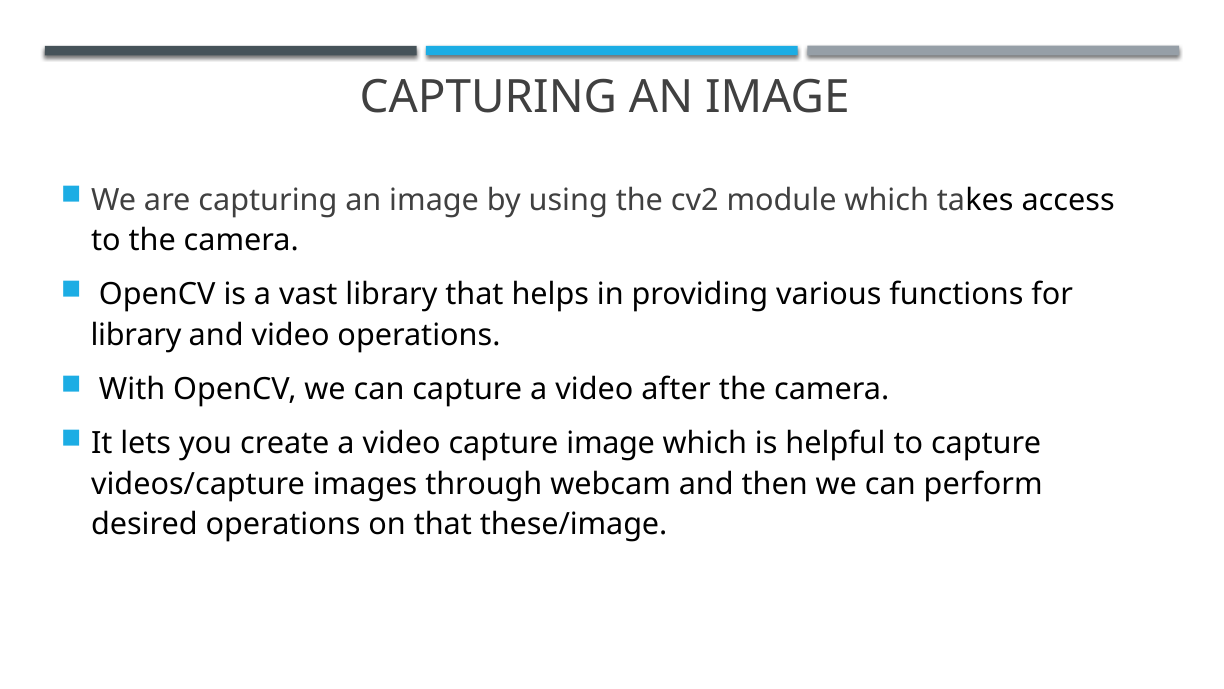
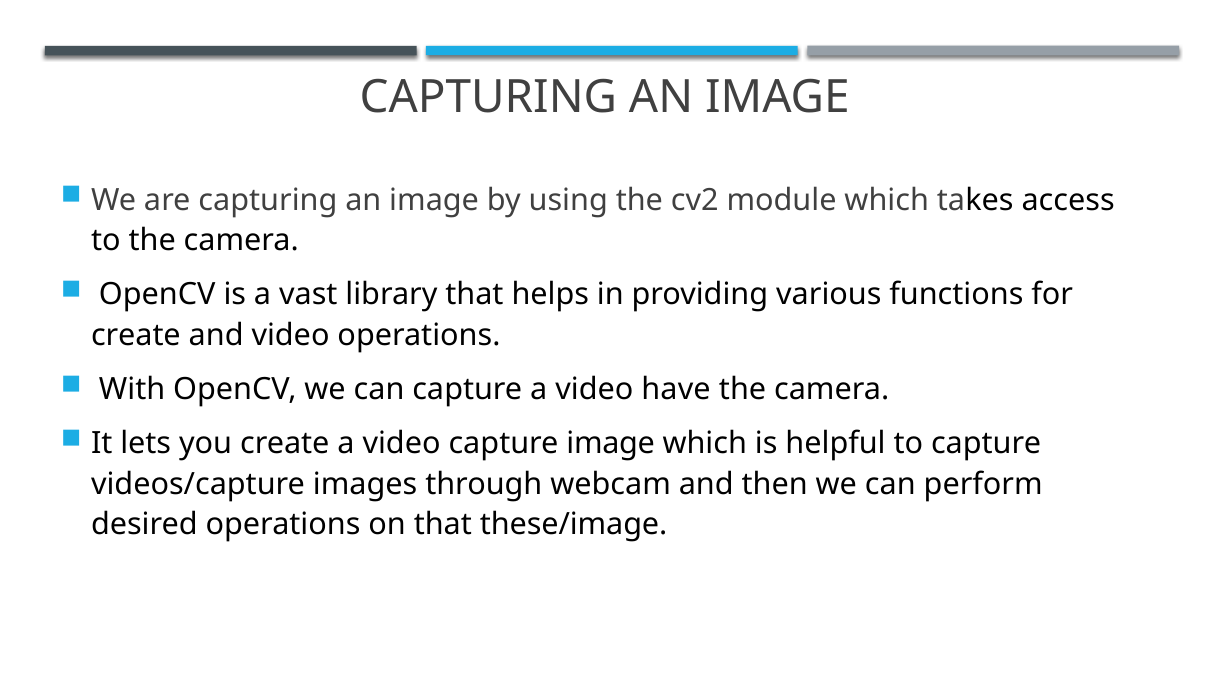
library at (136, 335): library -> create
after: after -> have
